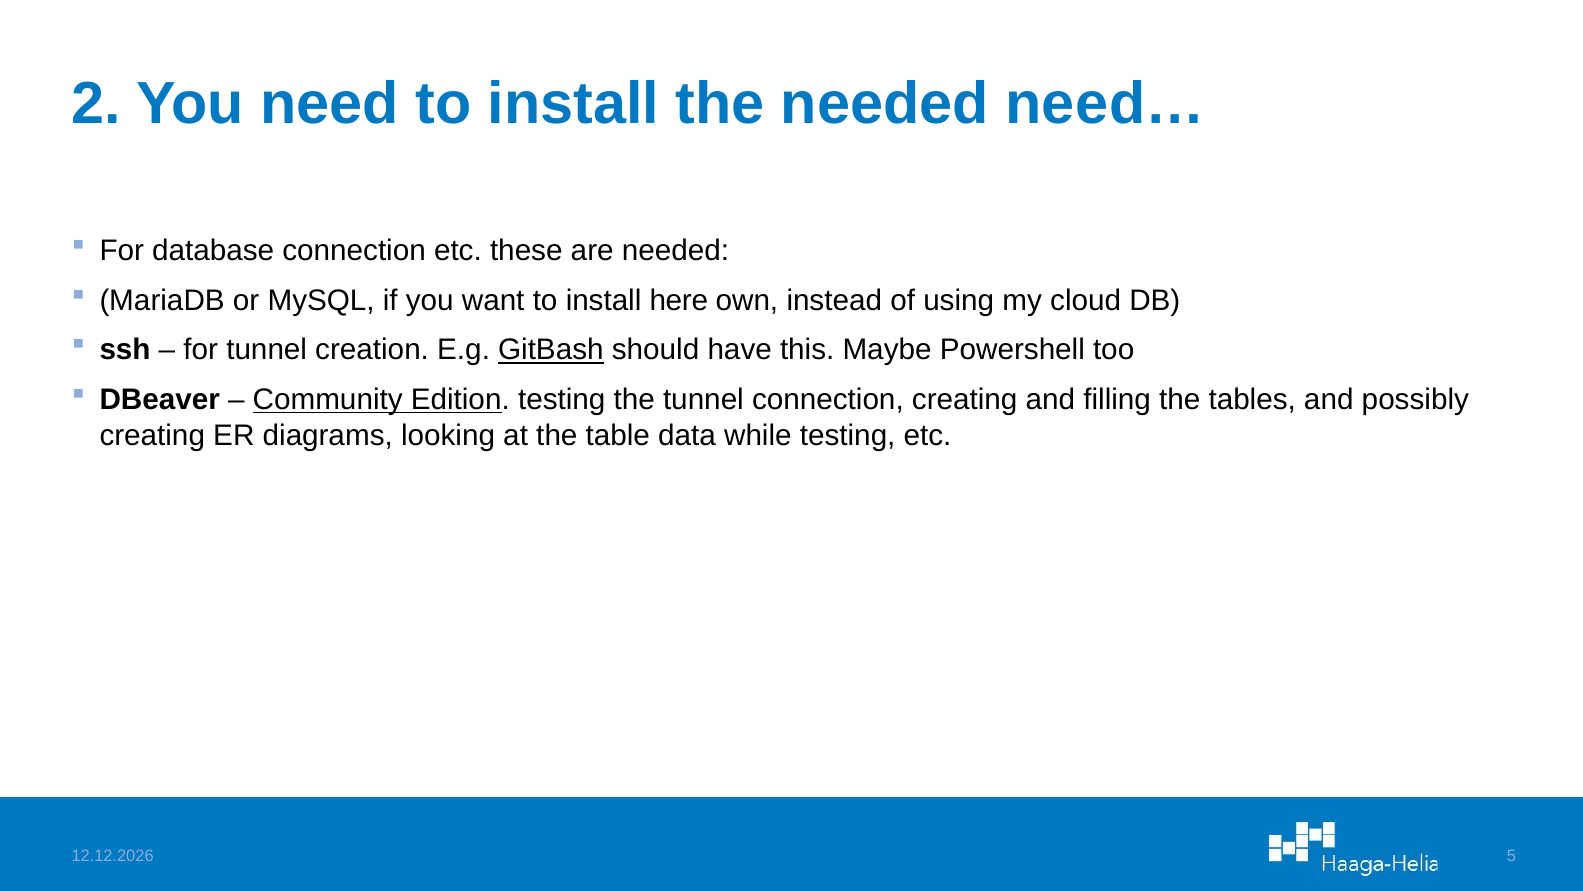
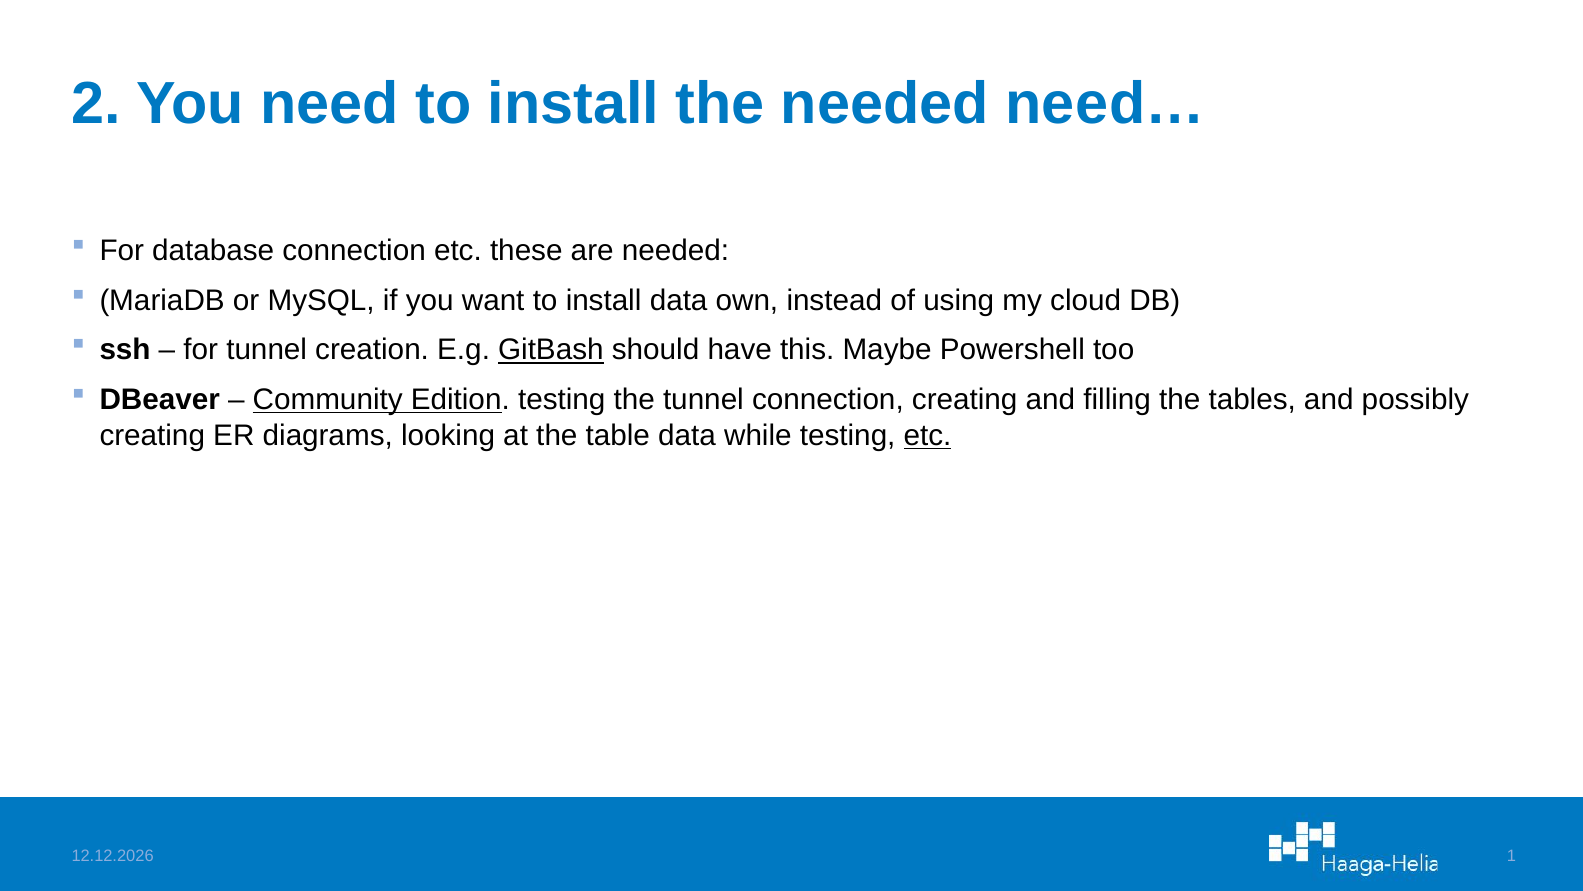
install here: here -> data
etc at (928, 435) underline: none -> present
5: 5 -> 1
